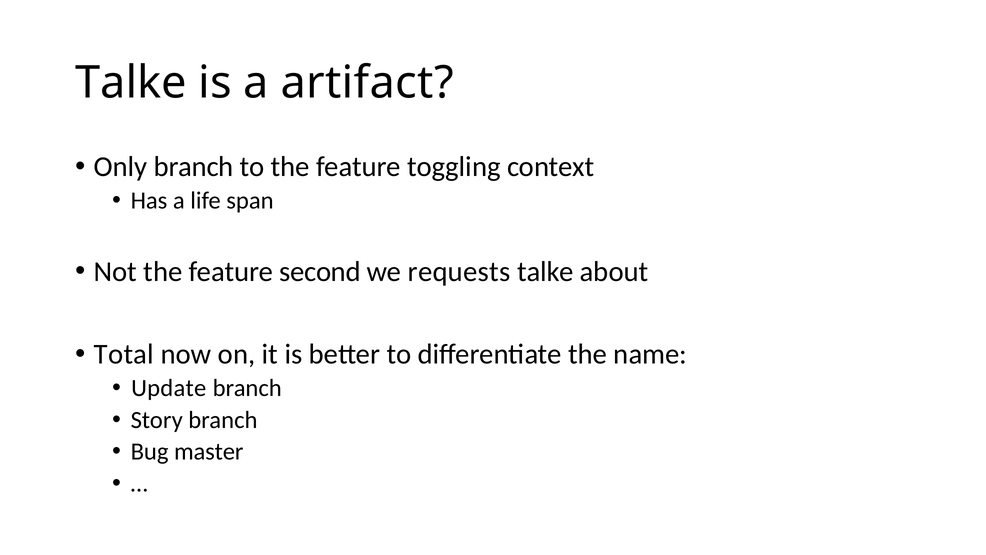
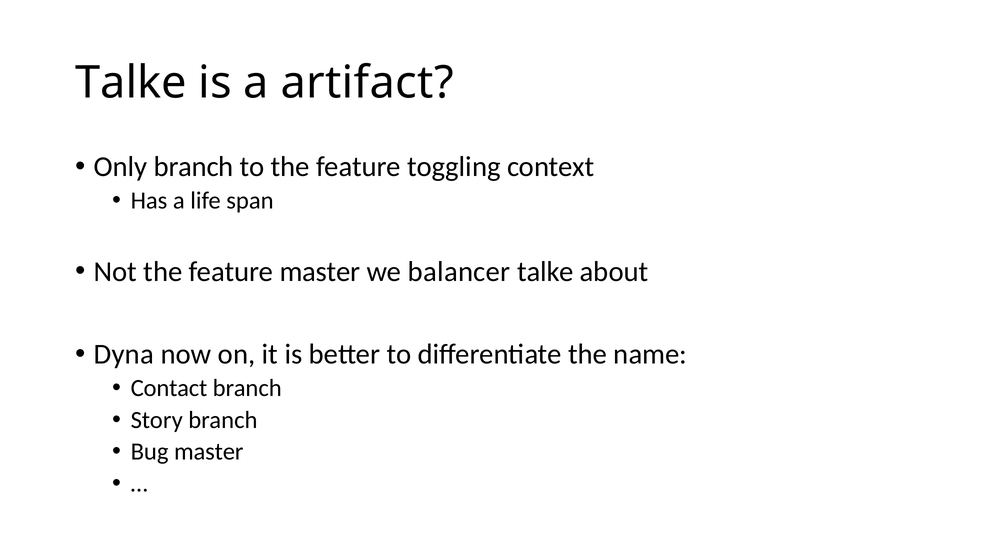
feature second: second -> master
requests: requests -> balancer
Total: Total -> Dyna
Update: Update -> Contact
